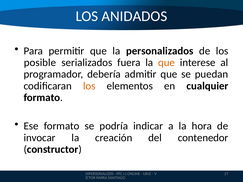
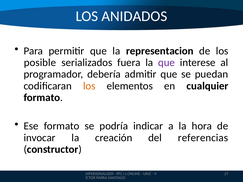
personalizados: personalizados -> representacion
que at (167, 63) colour: orange -> purple
contenedor: contenedor -> referencias
